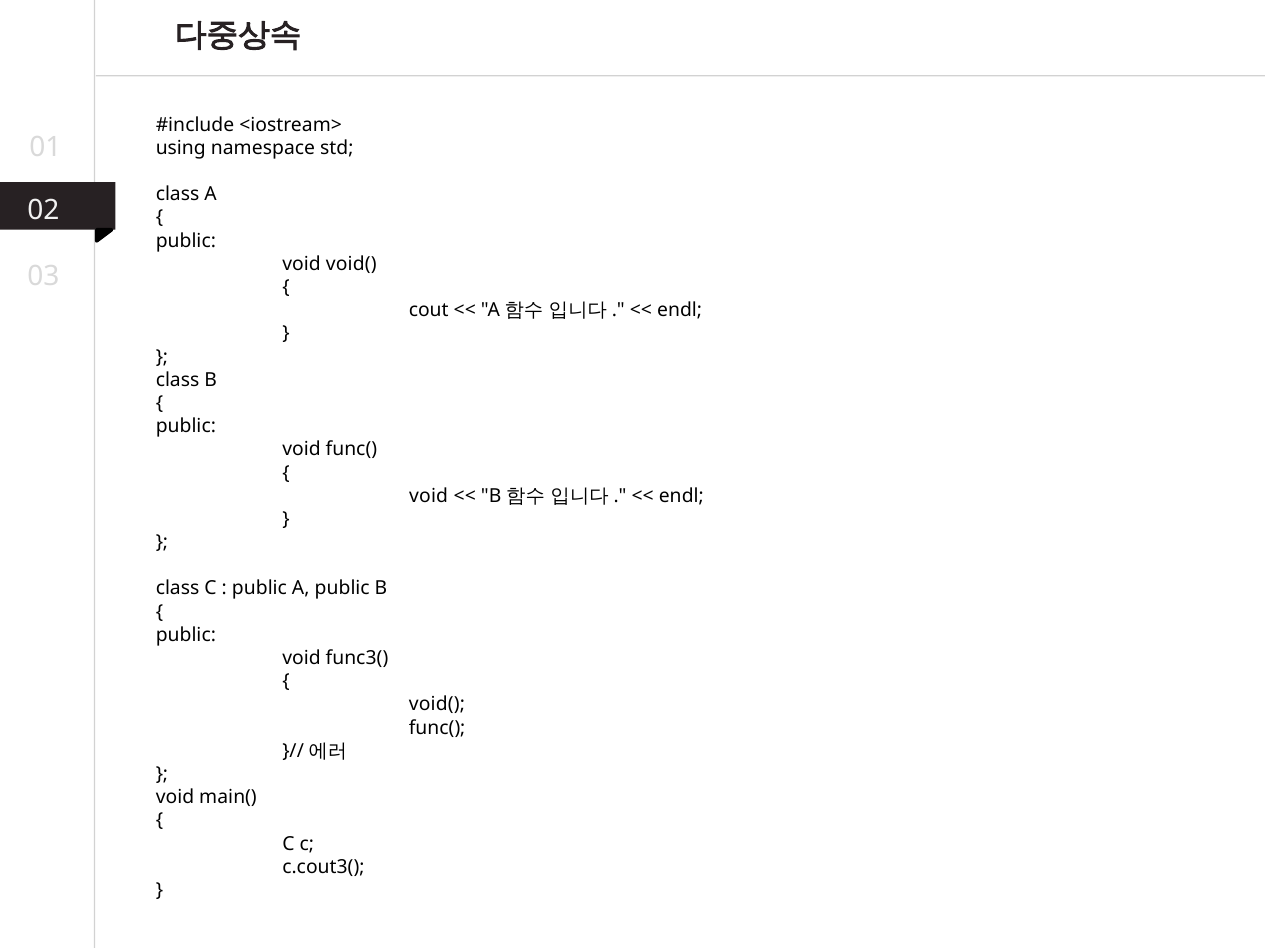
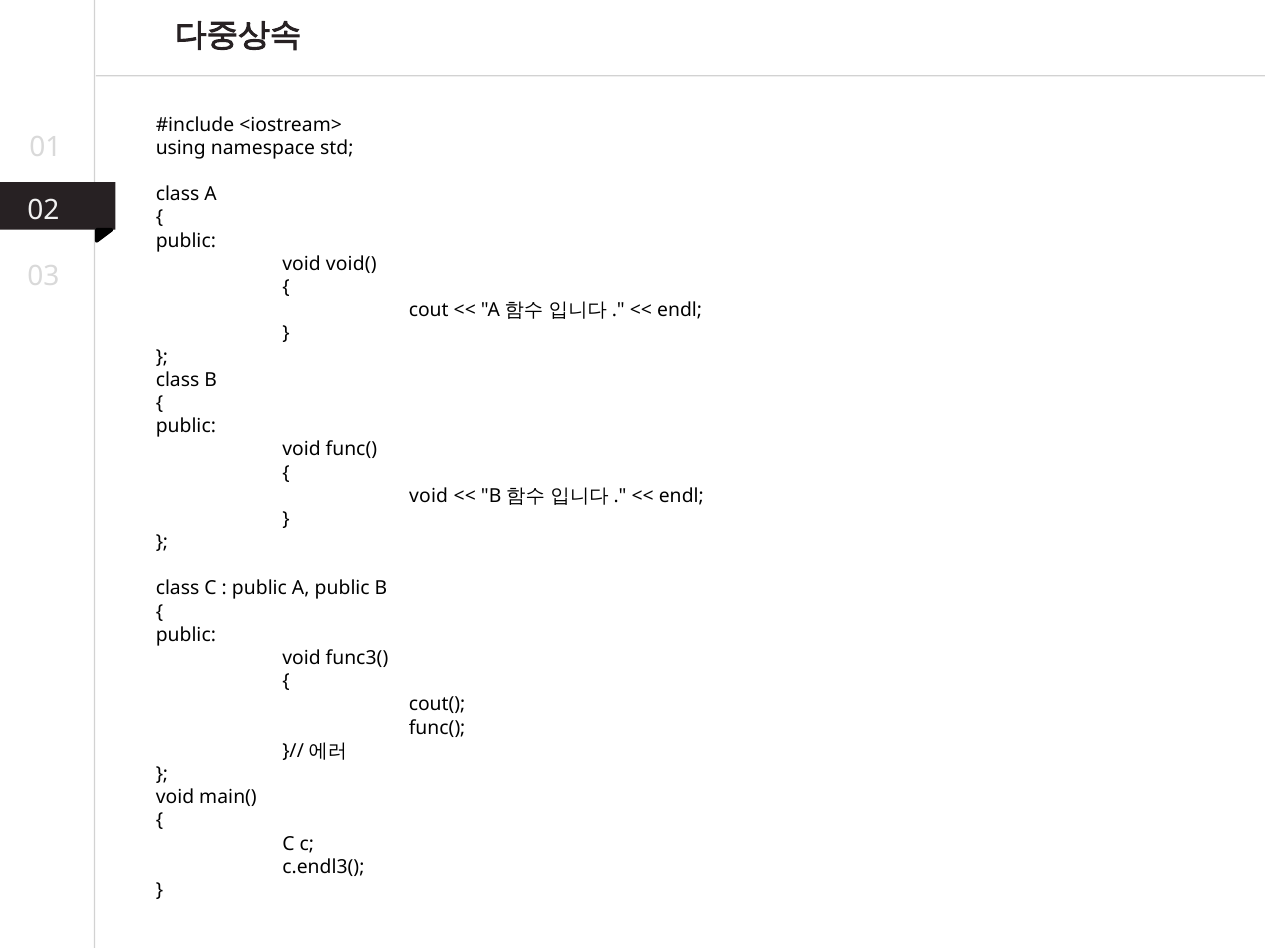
void( at (437, 705): void( -> cout(
c.cout3(: c.cout3( -> c.endl3(
